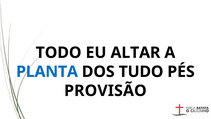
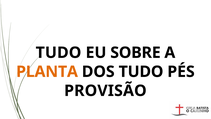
TODO at (59, 53): TODO -> TUDO
ALTAR: ALTAR -> SOBRE
PLANTA colour: blue -> orange
